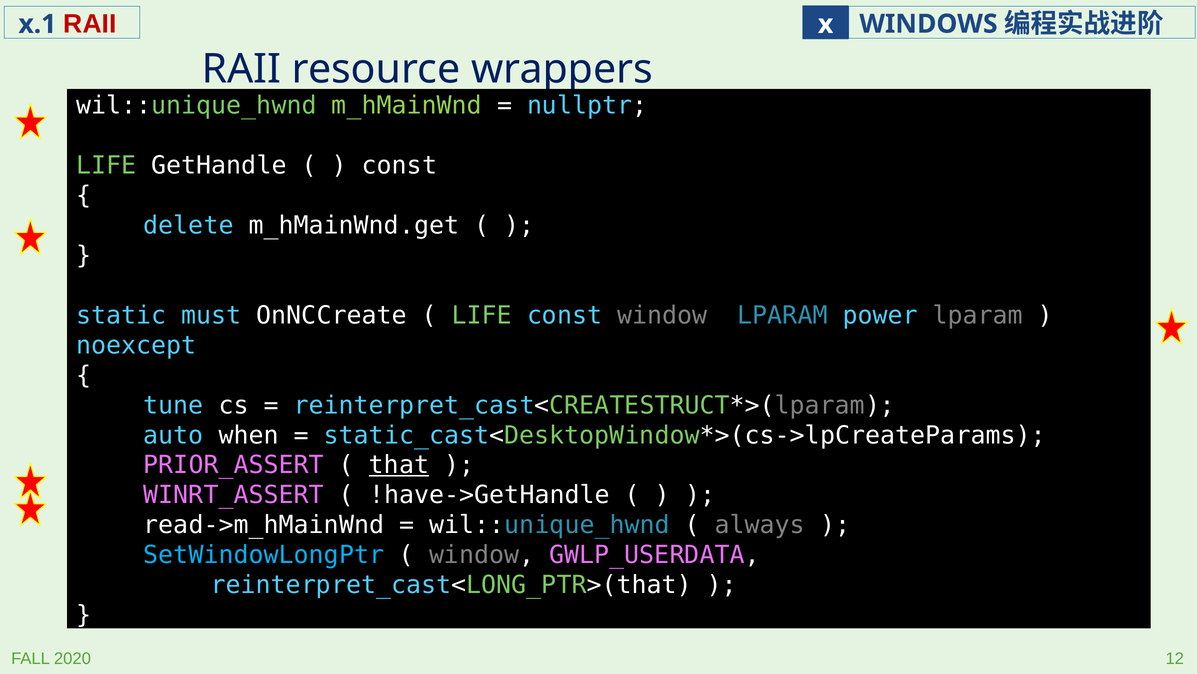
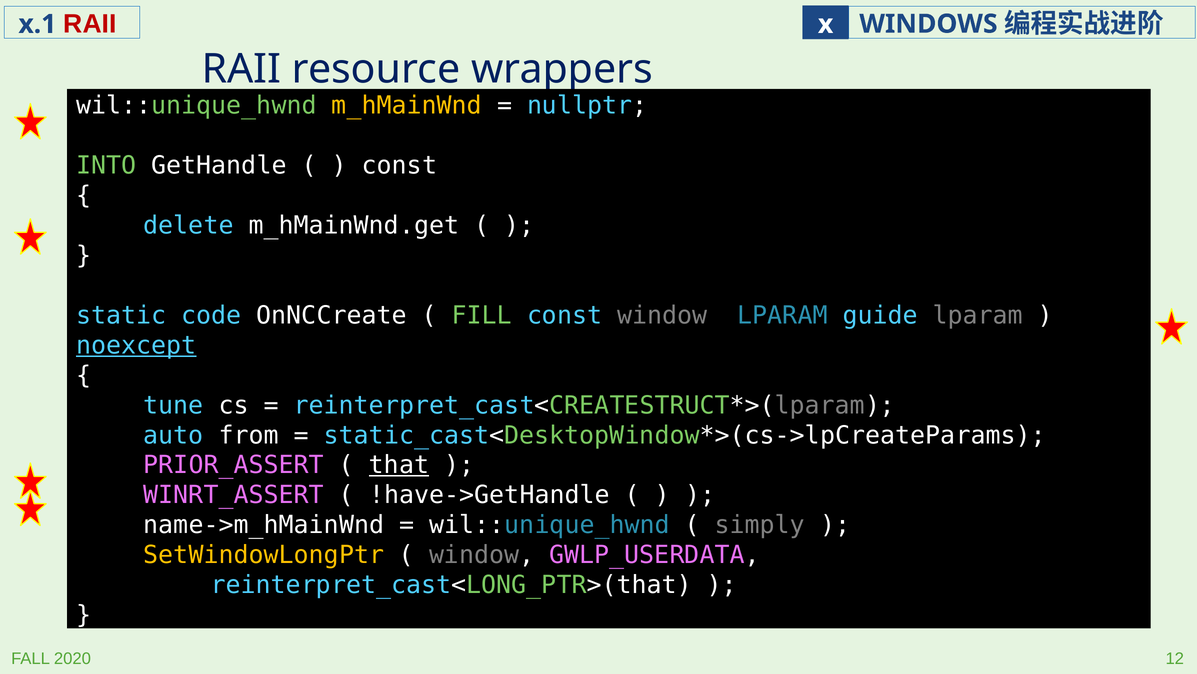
m_hMainWnd colour: light green -> yellow
LIFE at (106, 165): LIFE -> INTO
must: must -> code
LIFE at (482, 315): LIFE -> FILL
power: power -> guide
noexcept underline: none -> present
when: when -> from
read->m_hMainWnd: read->m_hMainWnd -> name->m_hMainWnd
always: always -> simply
SetWindowLongPtr colour: light blue -> yellow
